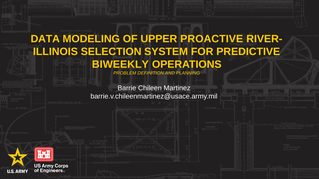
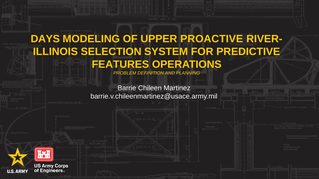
DATA: DATA -> DAYS
BIWEEKLY: BIWEEKLY -> FEATURES
